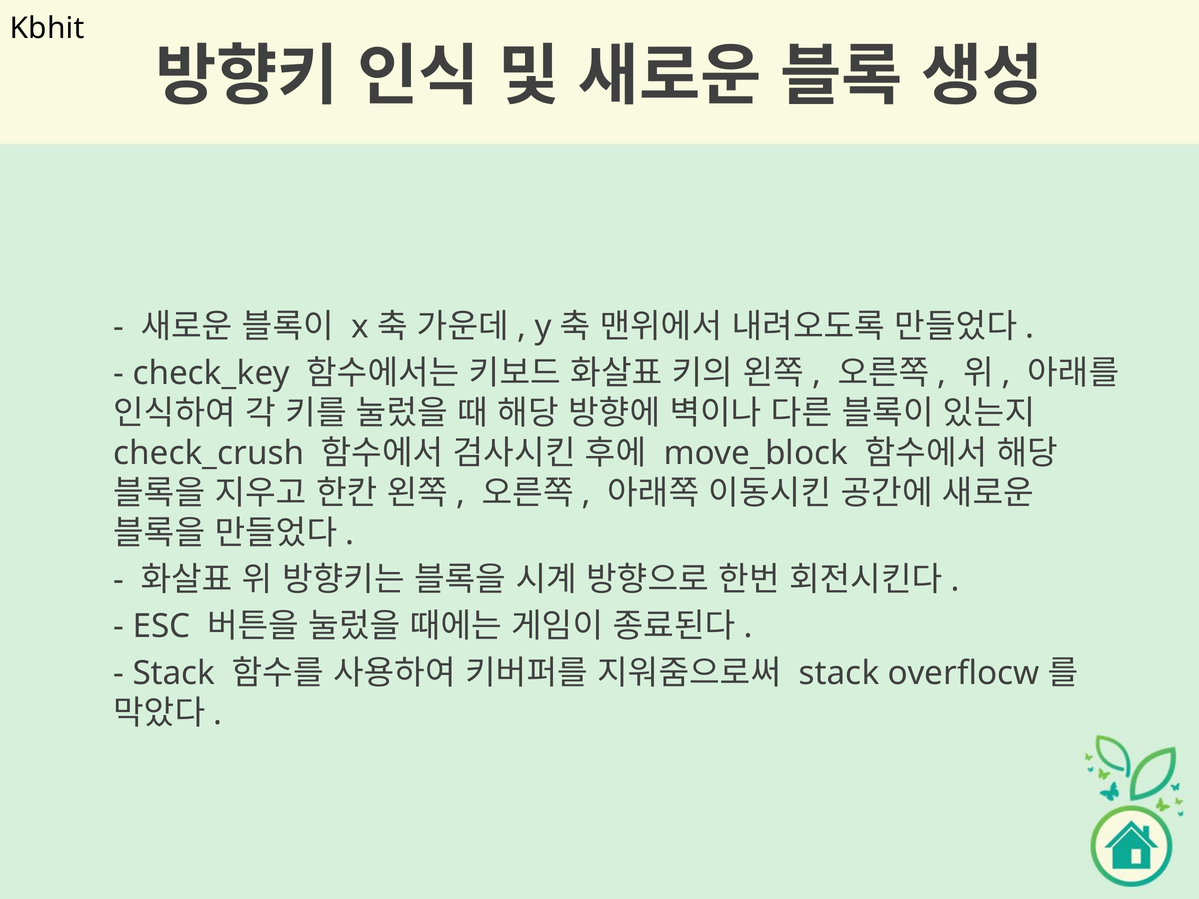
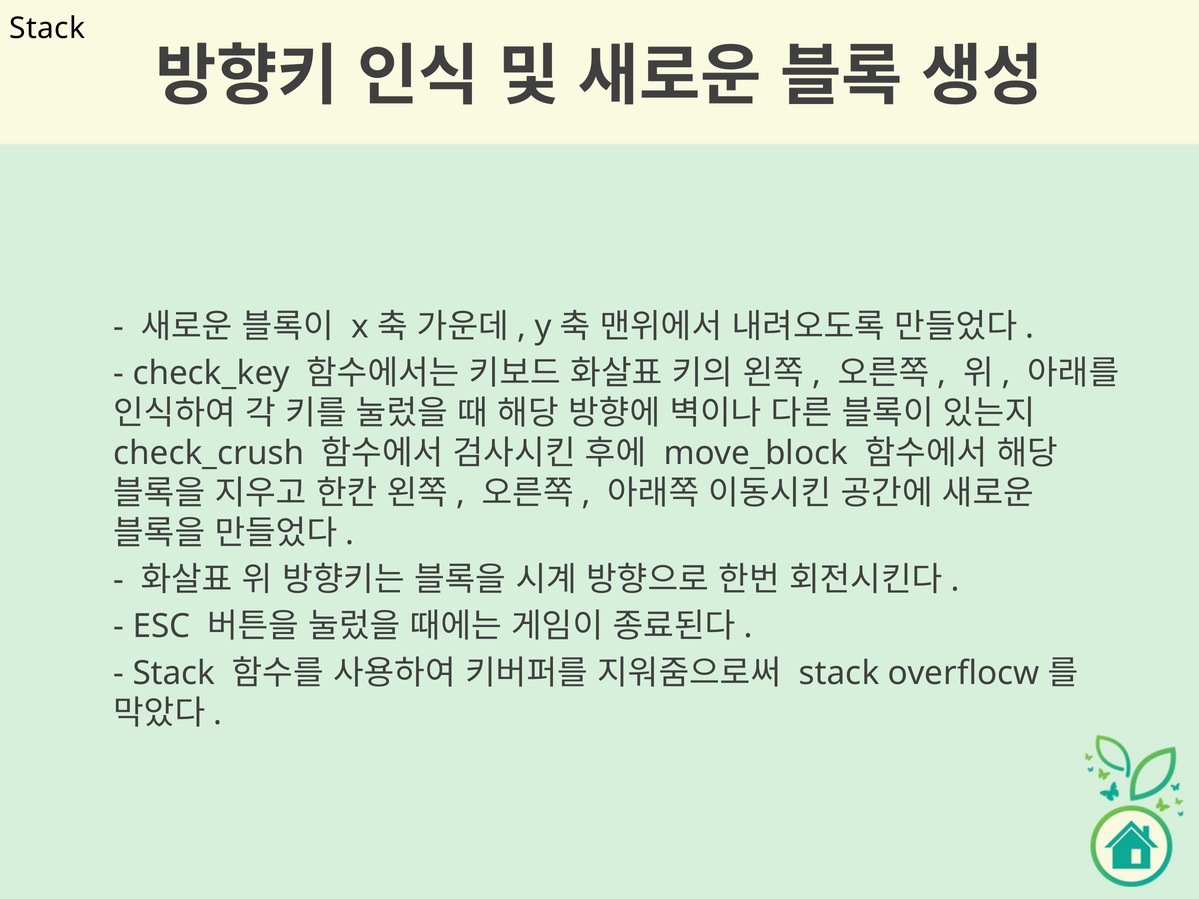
Kbhit at (47, 28): Kbhit -> Stack
